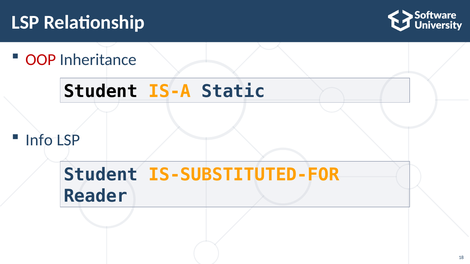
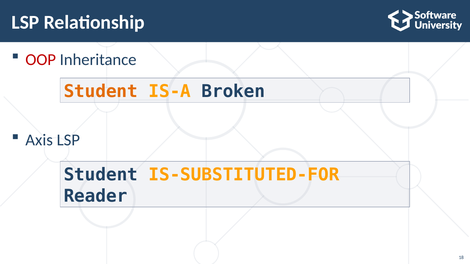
Student at (101, 92) colour: black -> orange
Static: Static -> Broken
Info: Info -> Axis
